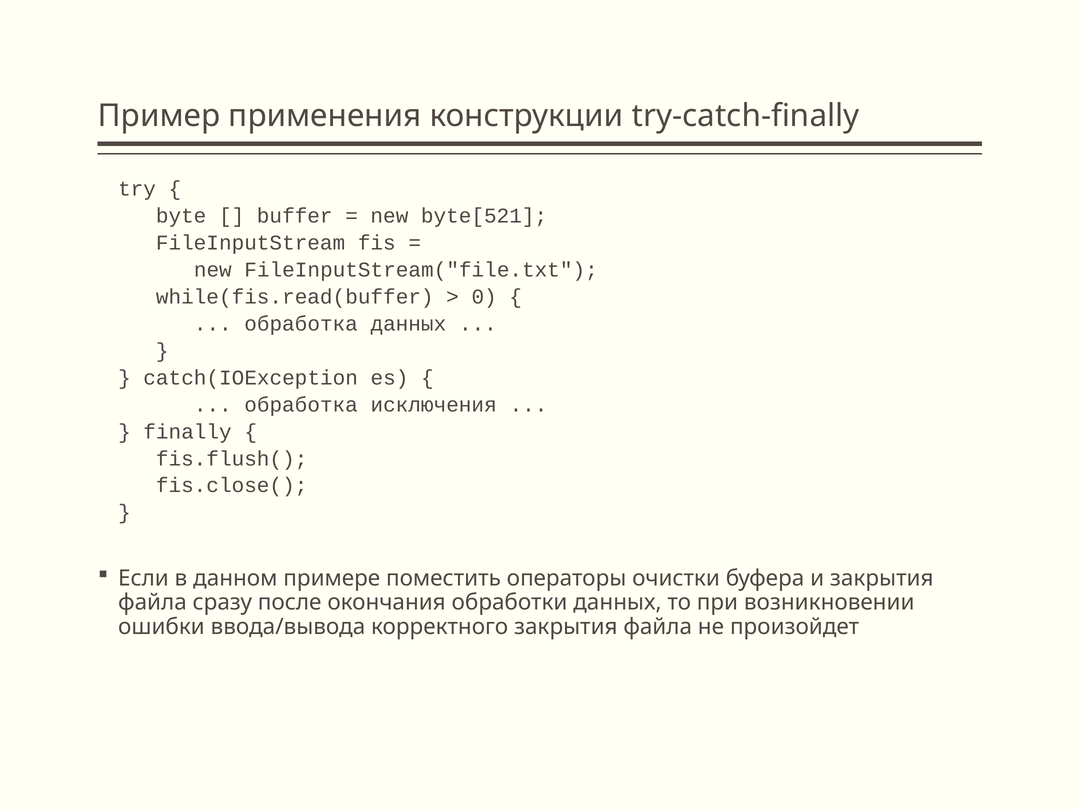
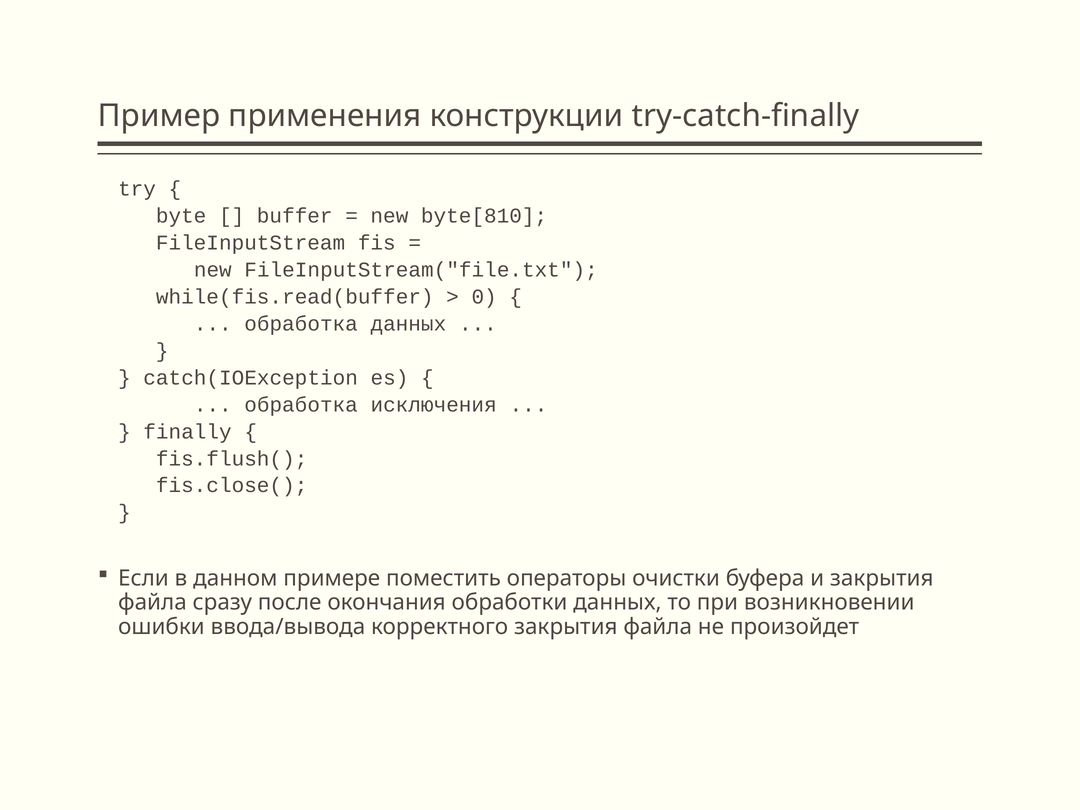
byte[521: byte[521 -> byte[810
